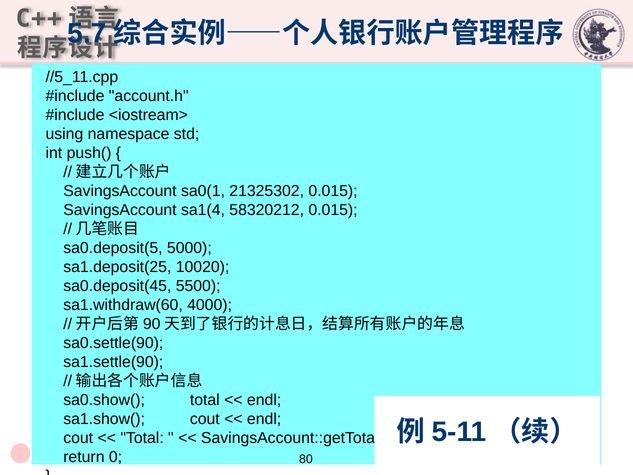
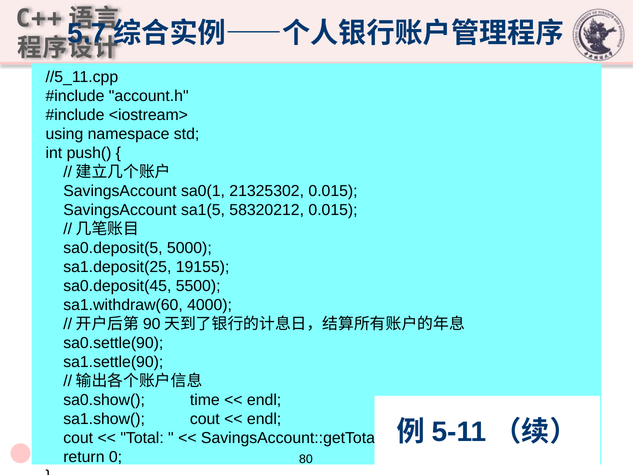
sa1(4: sa1(4 -> sa1(5
10020: 10020 -> 19155
sa0.show( total: total -> time
